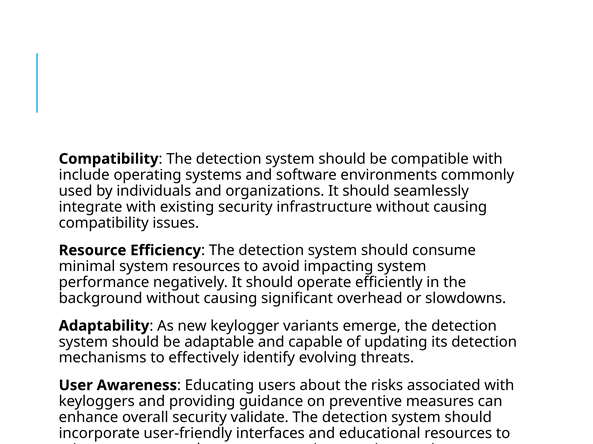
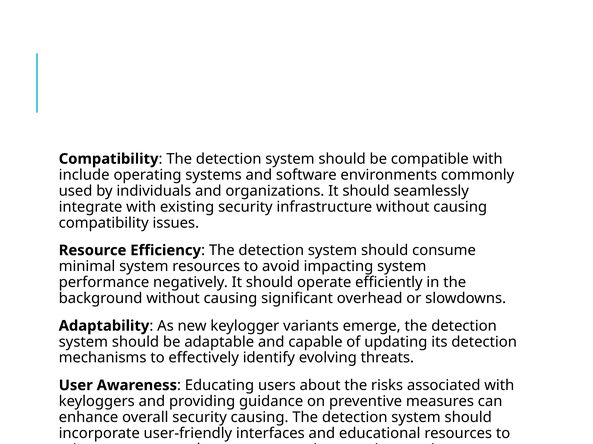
security validate: validate -> causing
